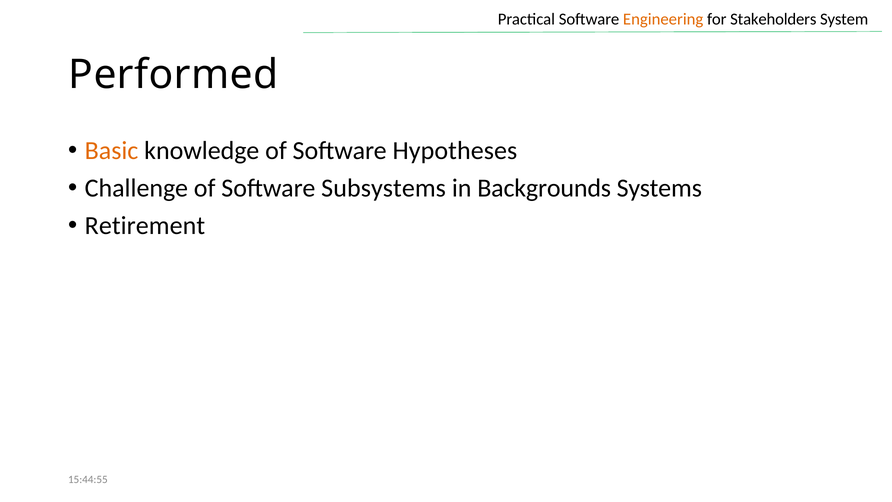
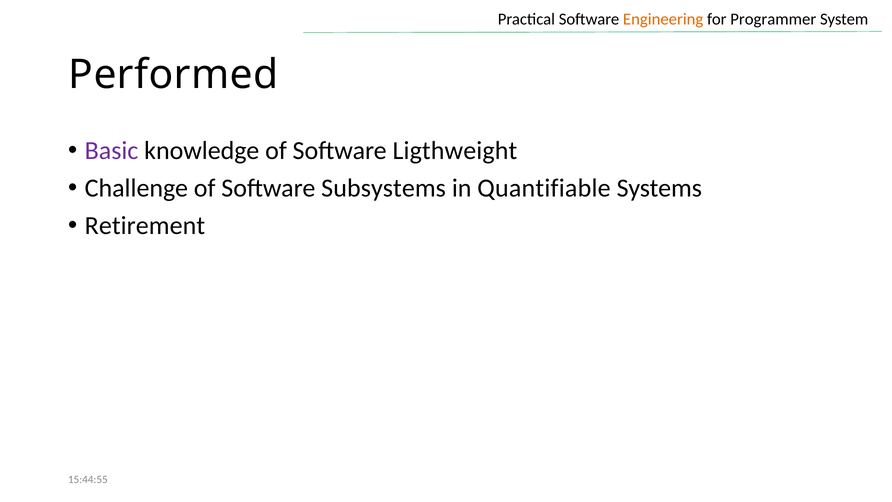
Stakeholders: Stakeholders -> Programmer
Basic colour: orange -> purple
Hypotheses: Hypotheses -> Ligthweight
Backgrounds: Backgrounds -> Quantifiable
